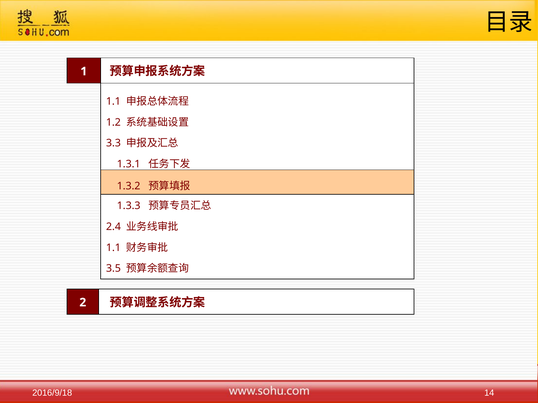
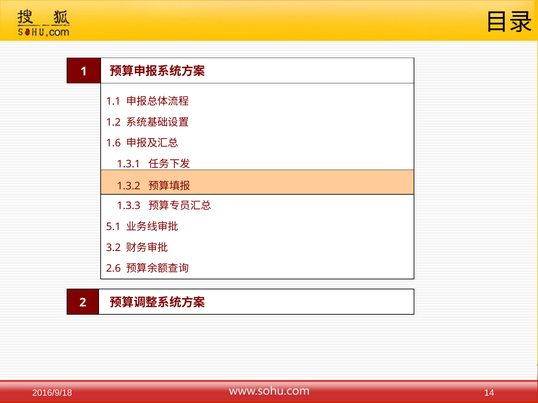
3.3: 3.3 -> 1.6
2.4: 2.4 -> 5.1
1.1 at (113, 248): 1.1 -> 3.2
3.5: 3.5 -> 2.6
